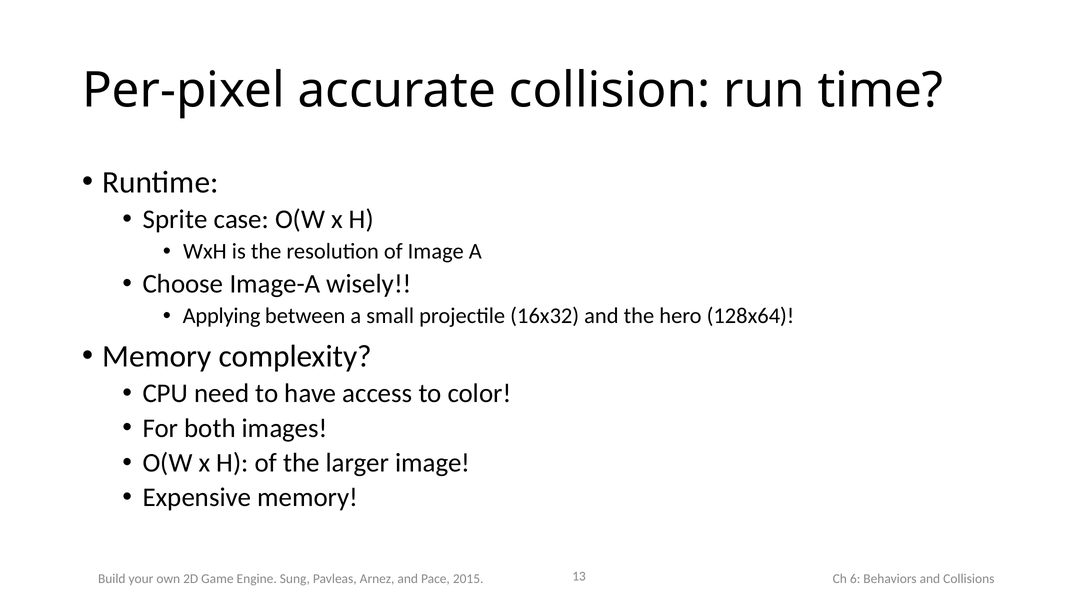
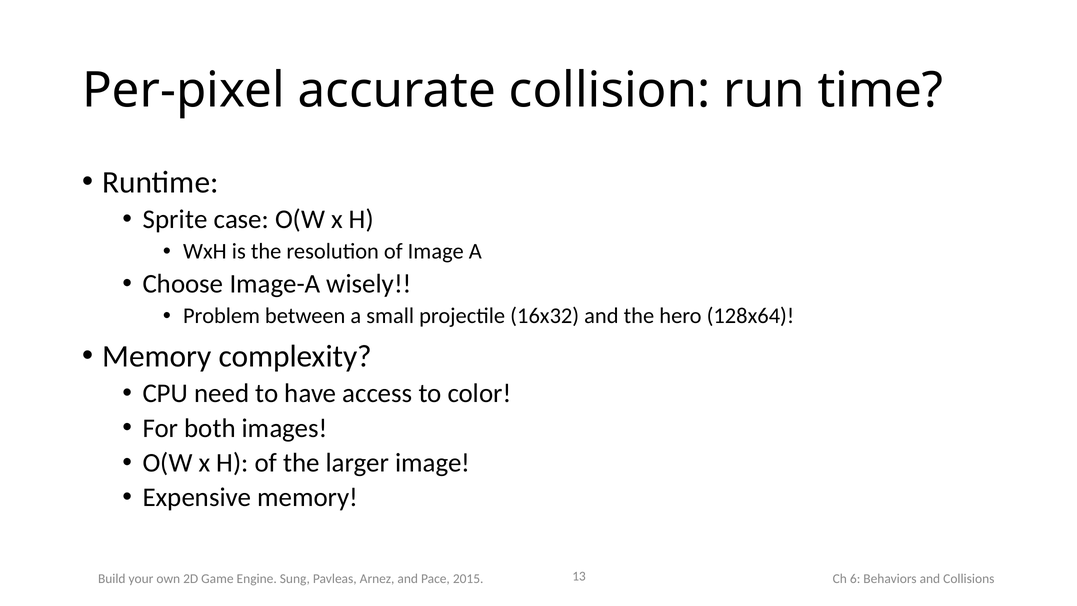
Applying: Applying -> Problem
